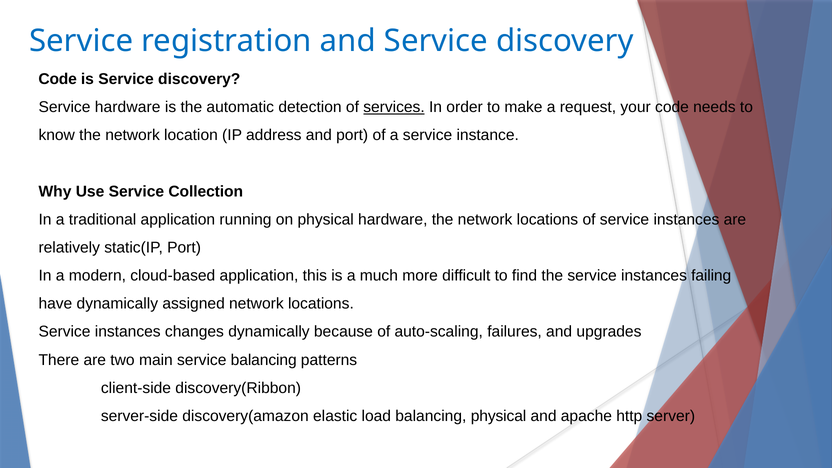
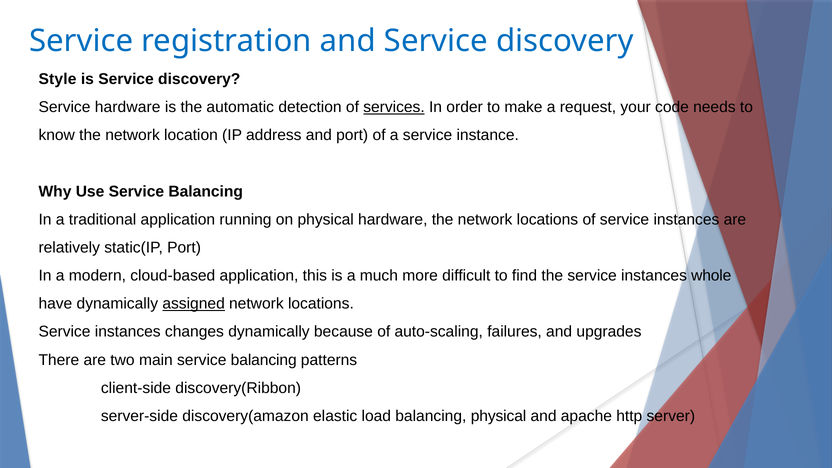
Code at (58, 79): Code -> Style
Use Service Collection: Collection -> Balancing
failing: failing -> whole
assigned underline: none -> present
